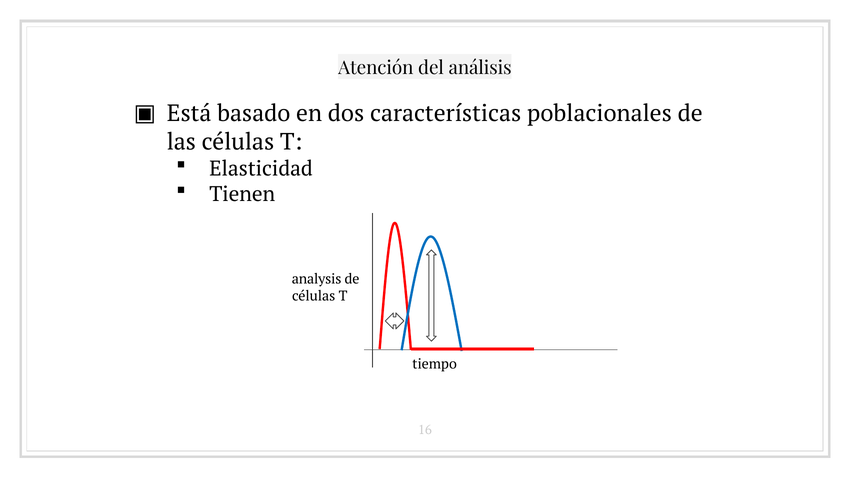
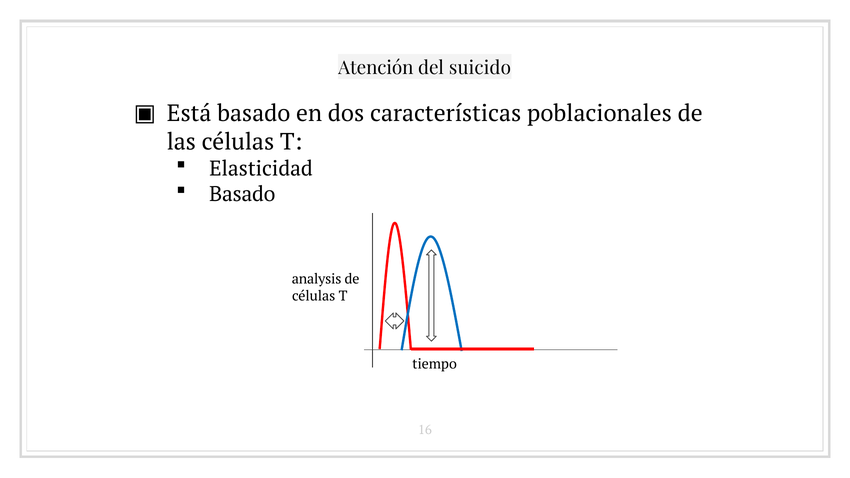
análisis: análisis -> suicido
Tienen at (242, 194): Tienen -> Basado
